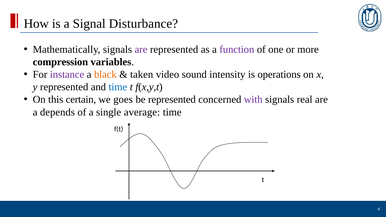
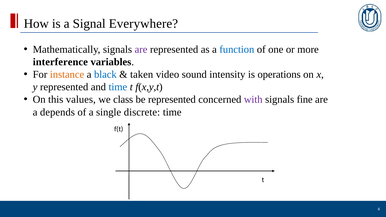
Disturbance: Disturbance -> Everywhere
function colour: purple -> blue
compression: compression -> interference
instance colour: purple -> orange
black colour: orange -> blue
certain: certain -> values
goes: goes -> class
real: real -> fine
average: average -> discrete
